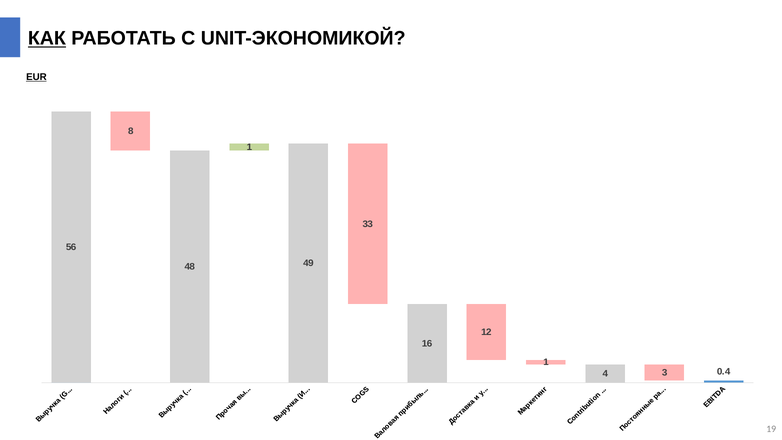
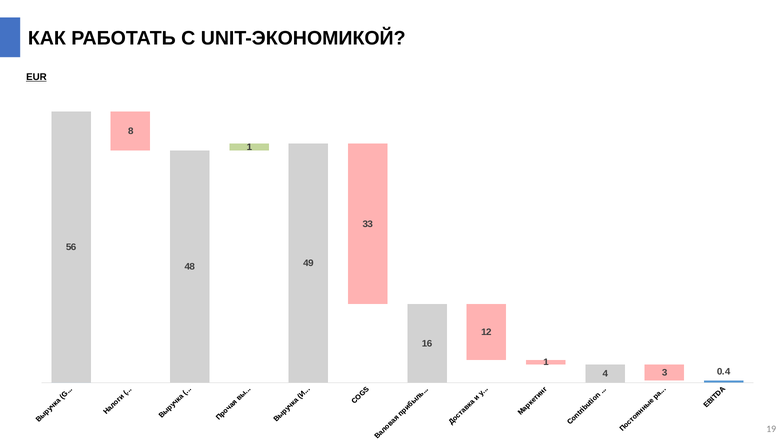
КАК underline: present -> none
